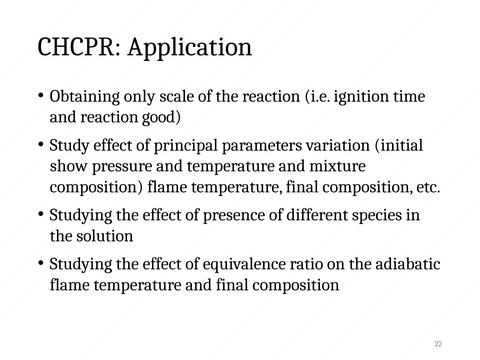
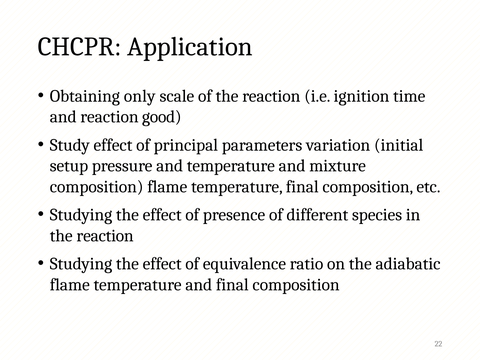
show: show -> setup
solution at (105, 236): solution -> reaction
